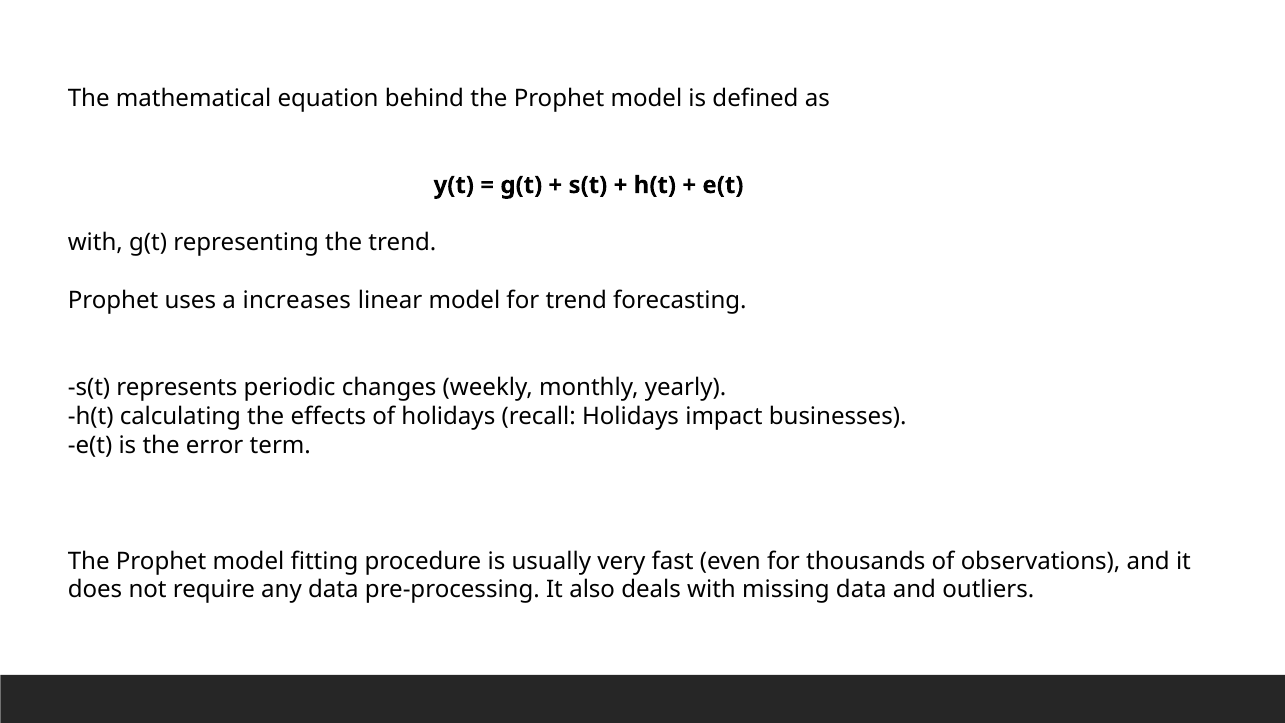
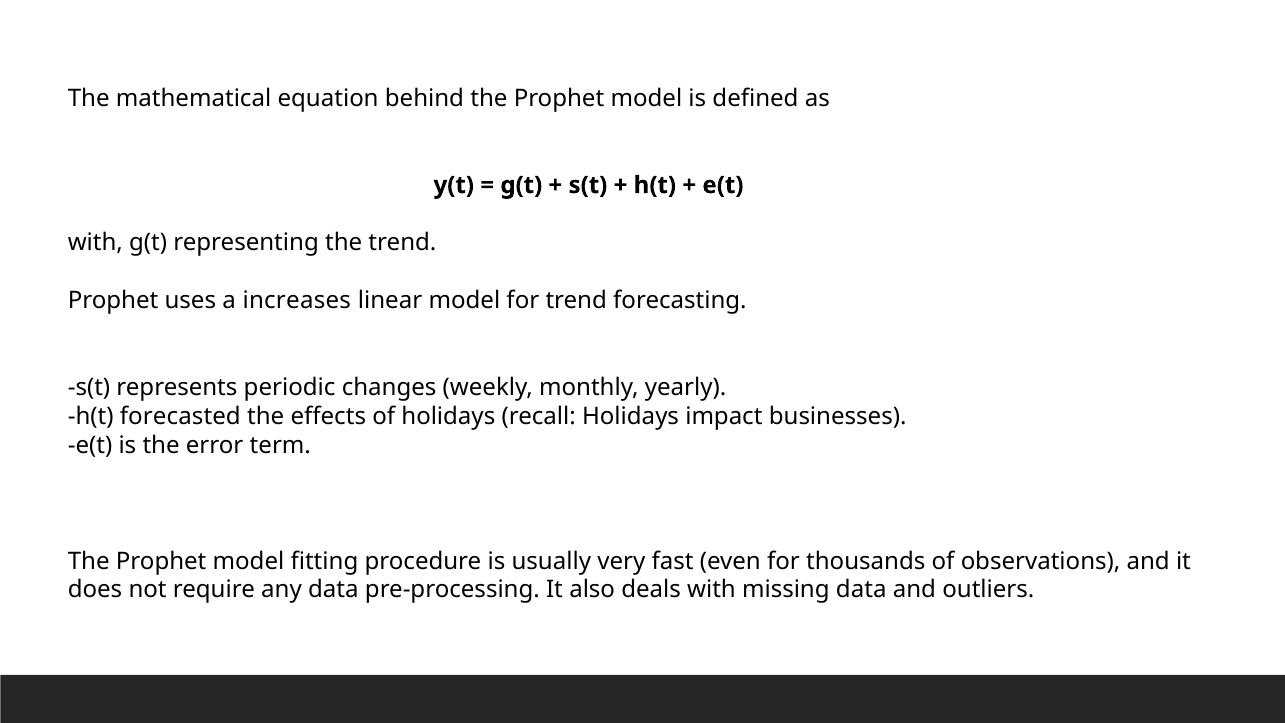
calculating: calculating -> forecasted
